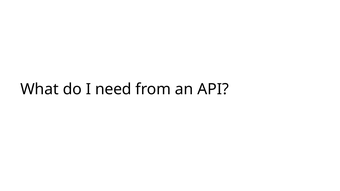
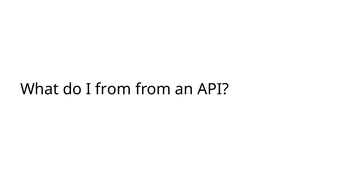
I need: need -> from
